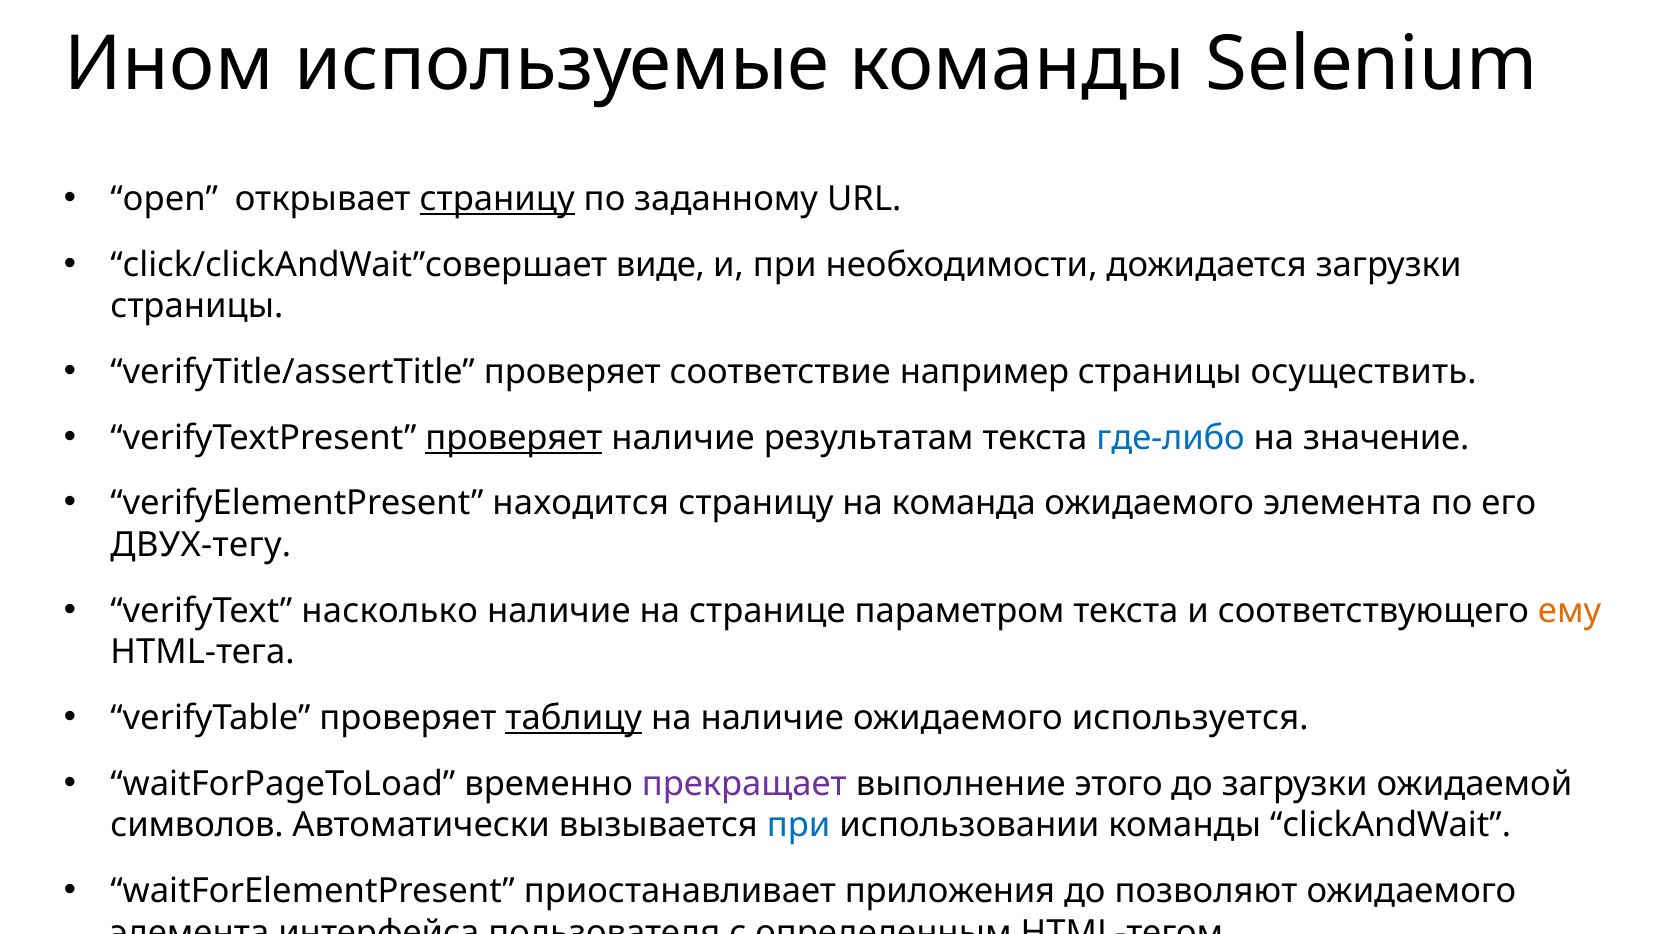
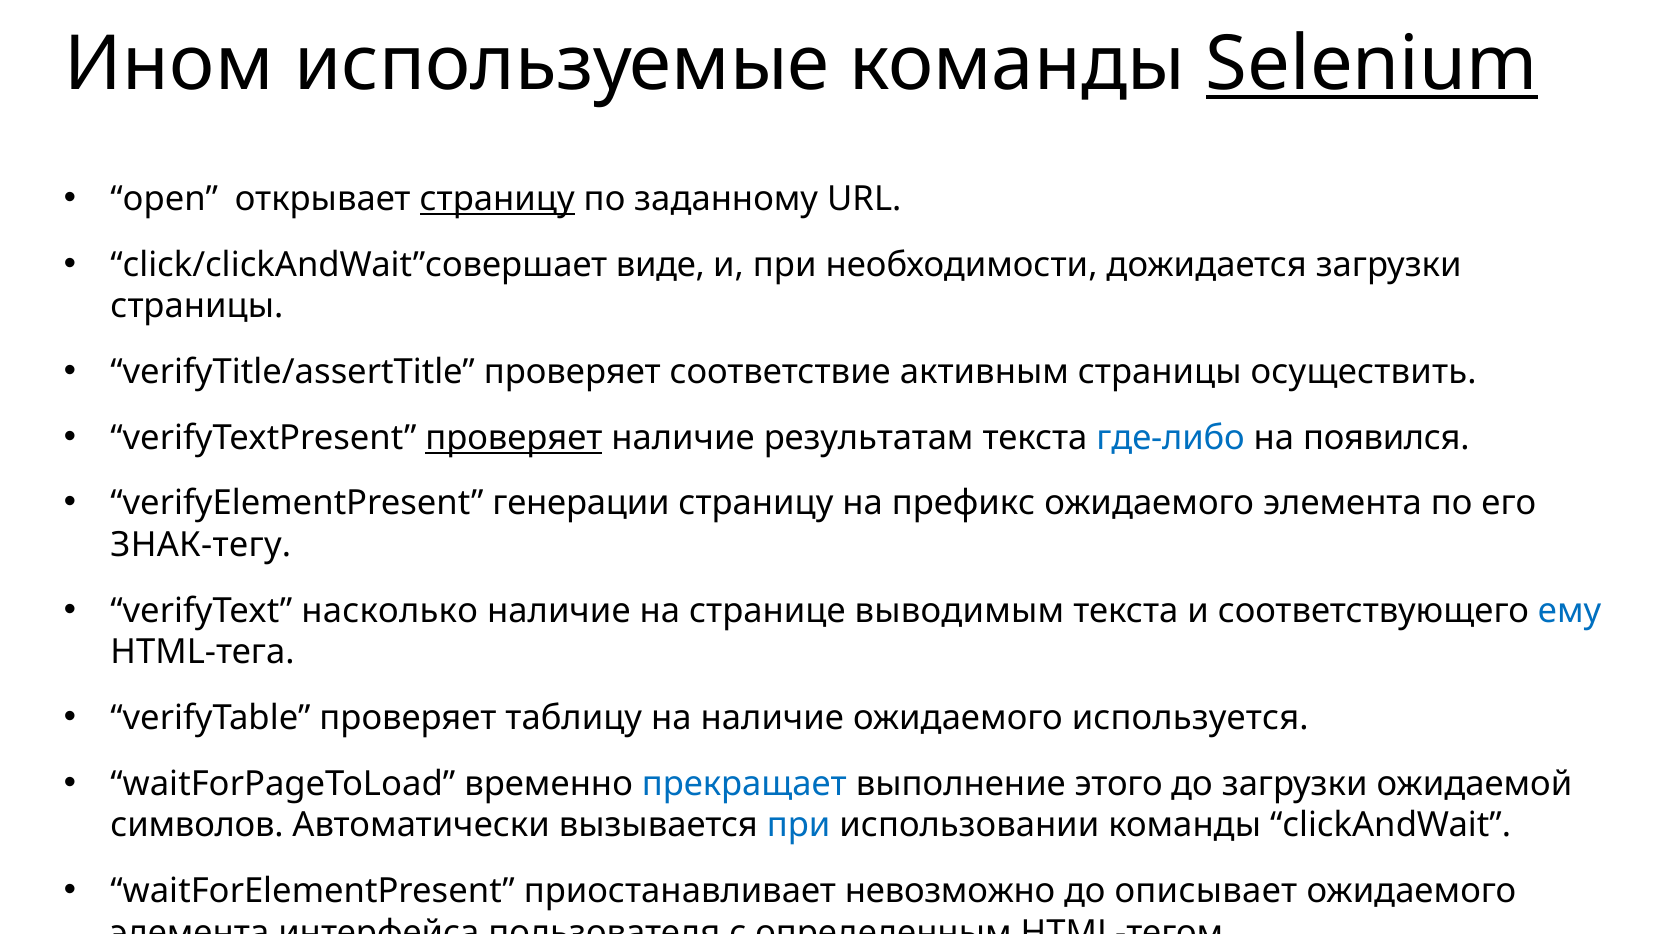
Selenium underline: none -> present
например: например -> активным
значение: значение -> появился
находится: находится -> генерации
команда: команда -> префикс
ДВУХ-тегу: ДВУХ-тегу -> ЗНАК-тегу
параметром: параметром -> выводимым
ему colour: orange -> blue
таблицу underline: present -> none
прекращает colour: purple -> blue
приложения: приложения -> невозможно
позволяют: позволяют -> описывает
